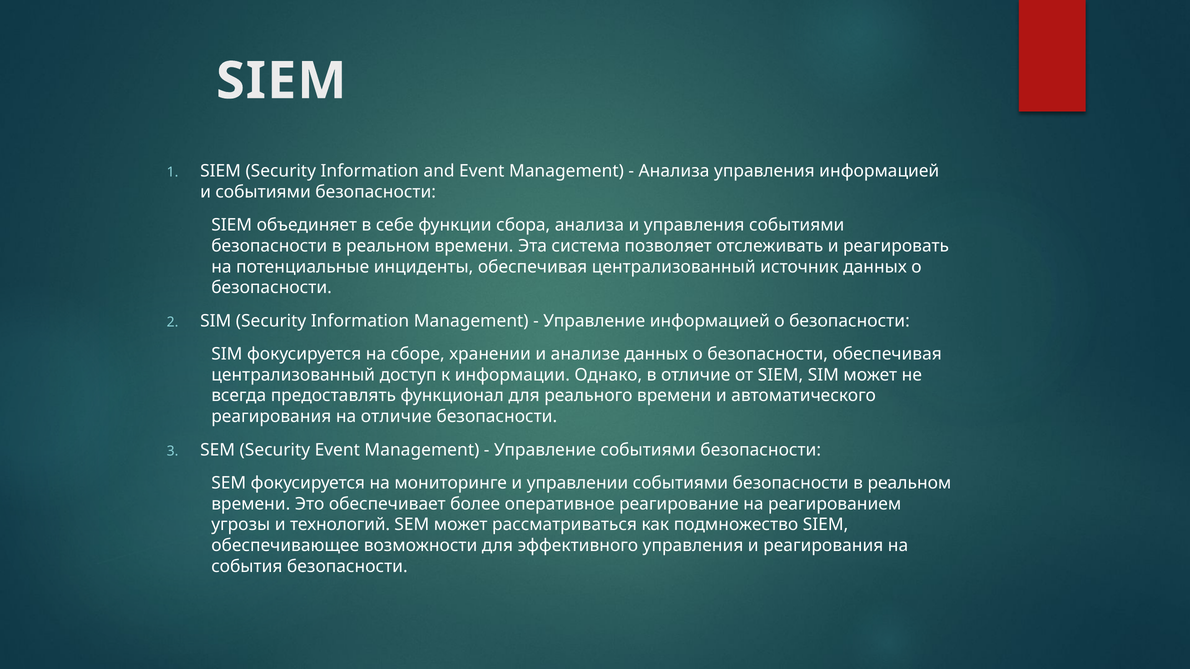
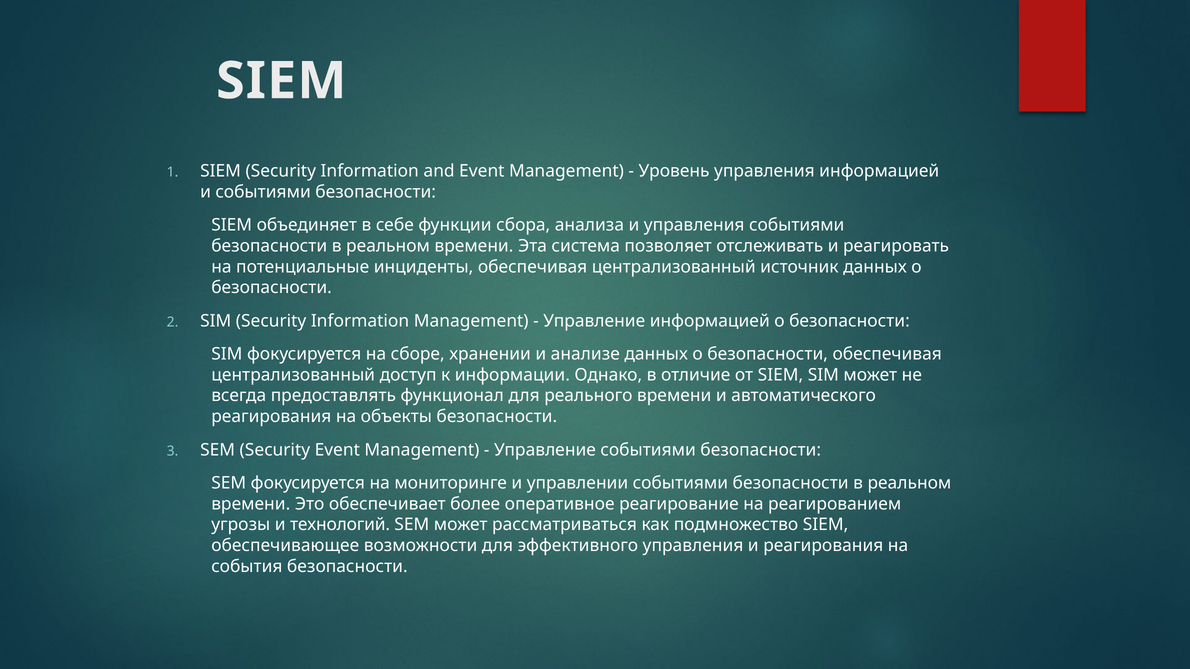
Анализа at (674, 171): Анализа -> Уровень
на отличие: отличие -> объекты
